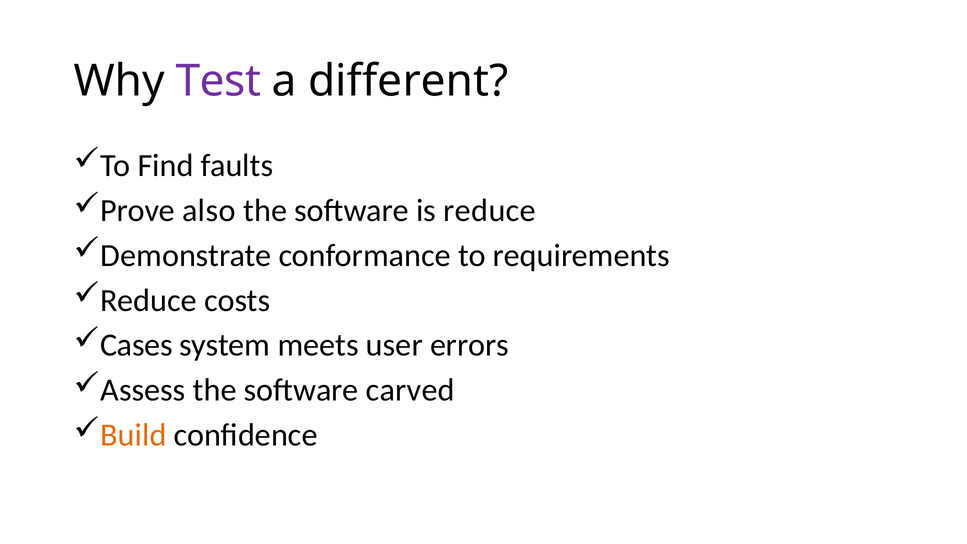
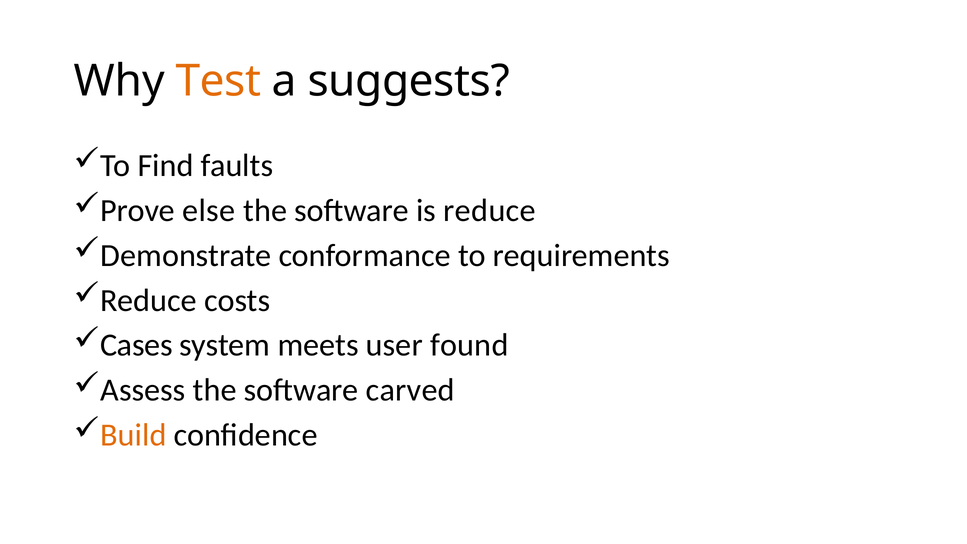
Test colour: purple -> orange
different: different -> suggests
also: also -> else
errors: errors -> found
